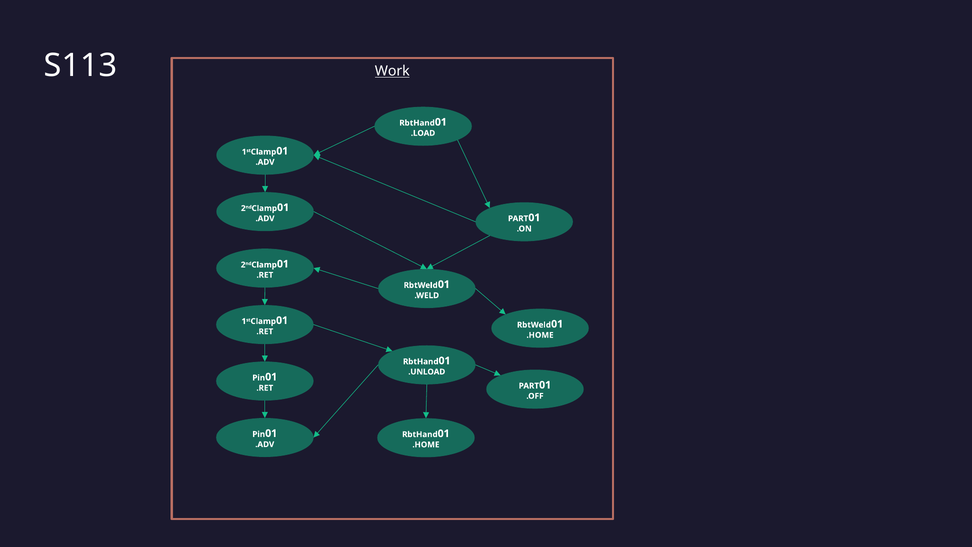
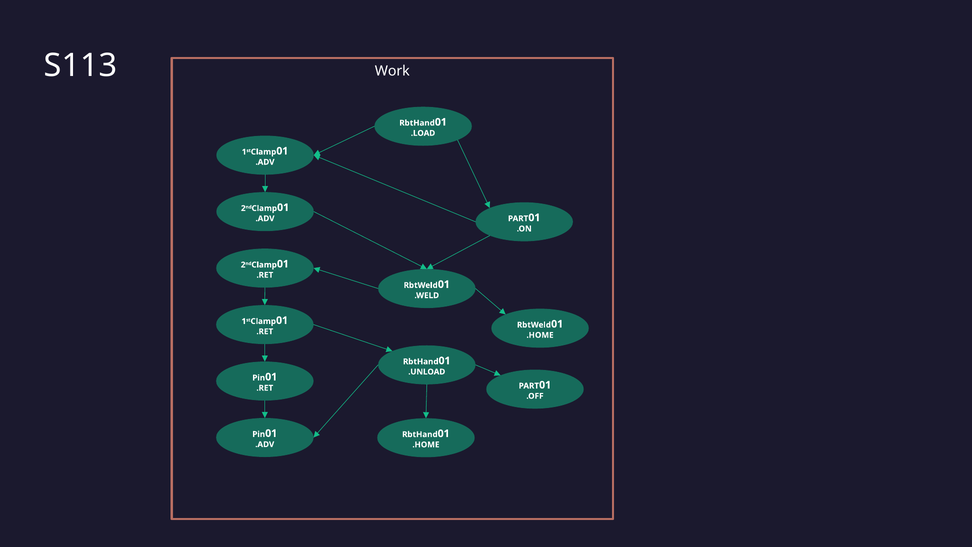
Work underline: present -> none
